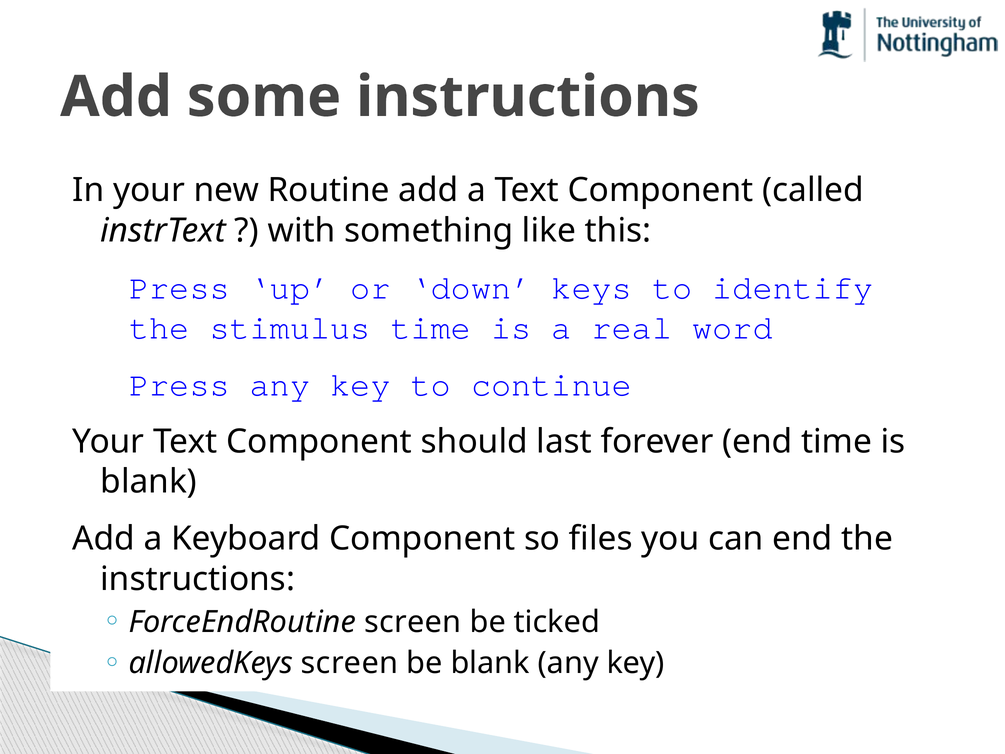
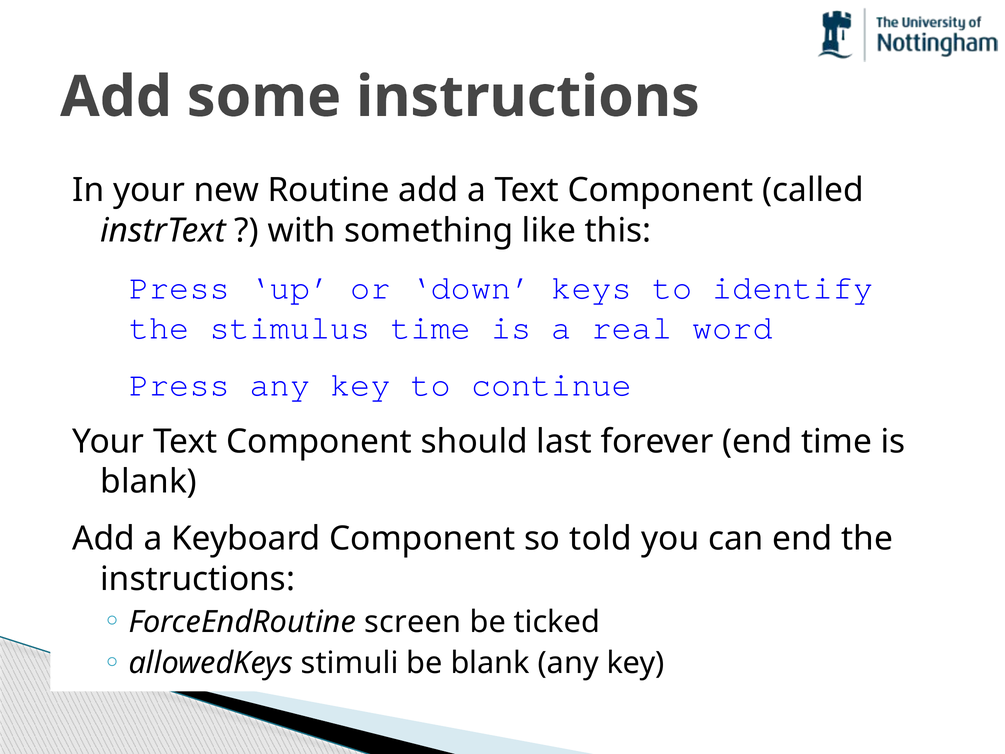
files: files -> told
allowedKeys screen: screen -> stimuli
